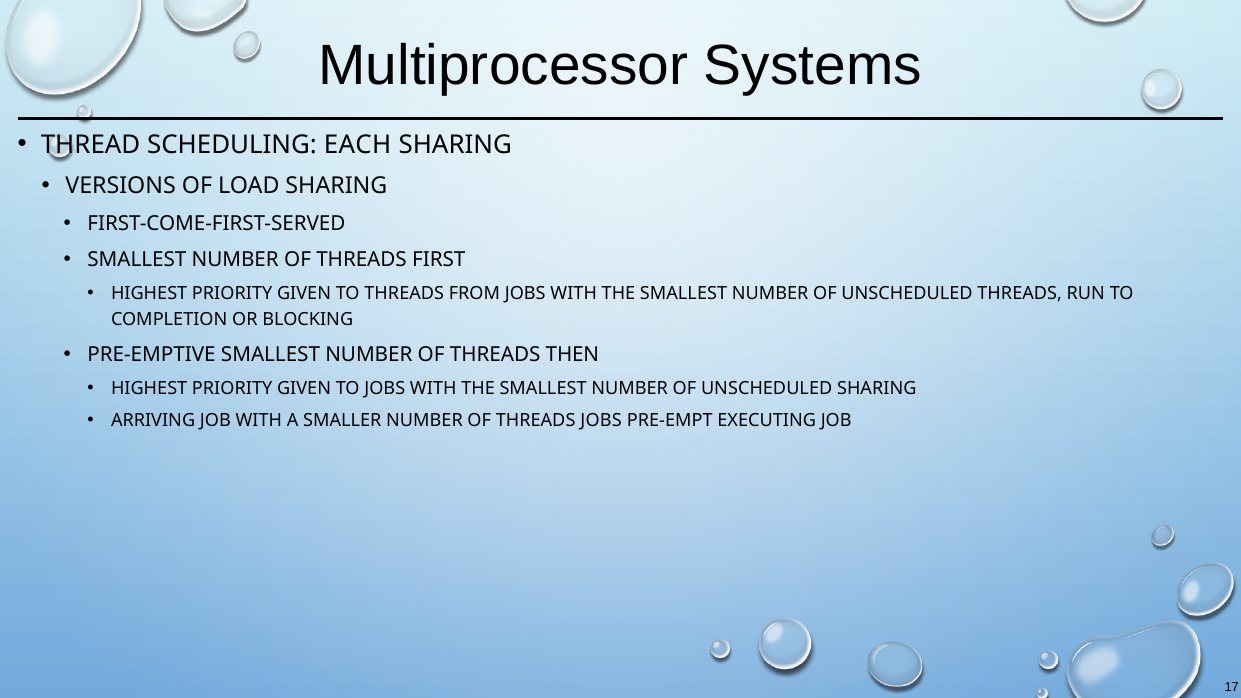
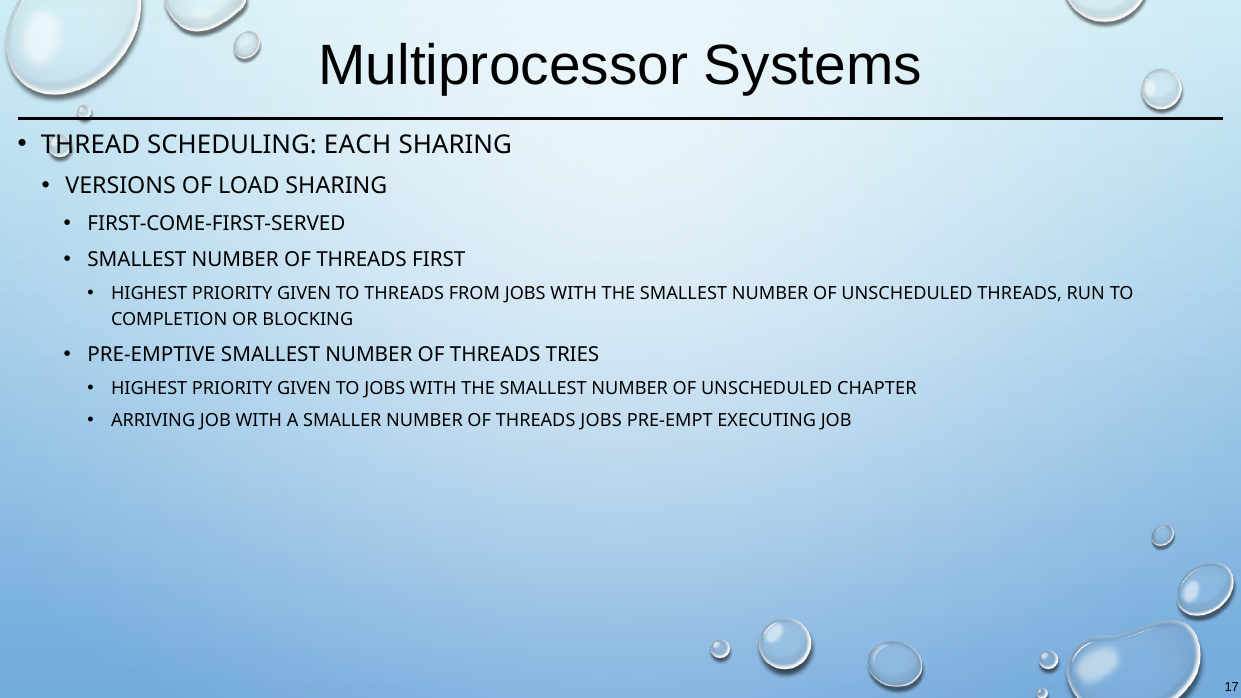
THEN: THEN -> TRIES
UNSCHEDULED SHARING: SHARING -> CHAPTER
